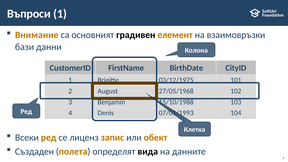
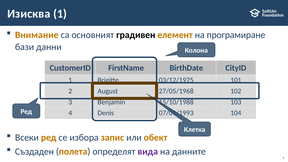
Въпроси: Въпроси -> Изисква
взаимовръзки: взаимовръзки -> програмиране
лиценз: лиценз -> избора
вида colour: black -> purple
